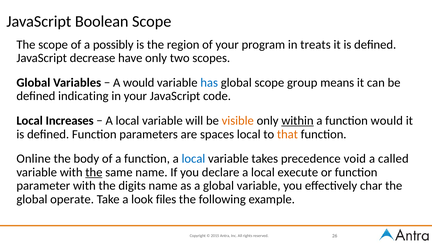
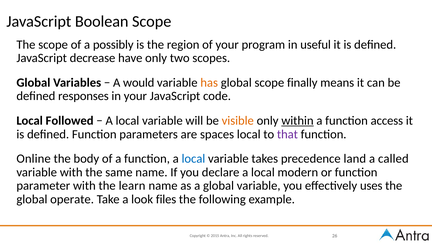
treats: treats -> useful
has colour: blue -> orange
group: group -> finally
indicating: indicating -> responses
Increases: Increases -> Followed
function would: would -> access
that colour: orange -> purple
void: void -> land
the at (94, 172) underline: present -> none
execute: execute -> modern
digits: digits -> learn
char: char -> uses
